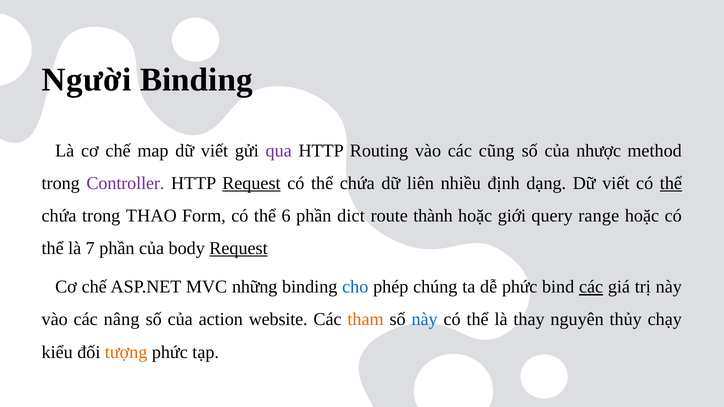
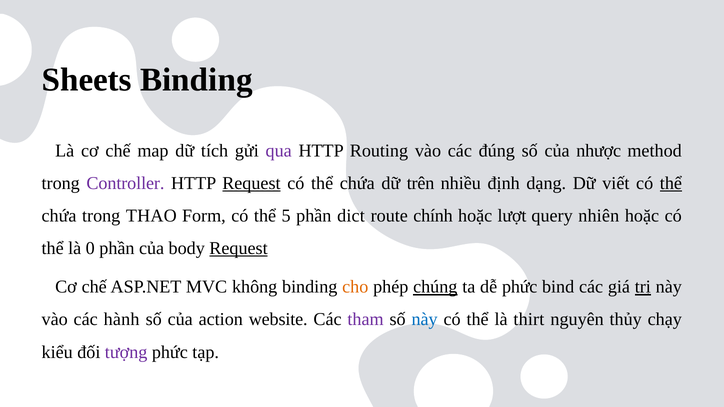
Người: Người -> Sheets
map dữ viết: viết -> tích
cũng: cũng -> đúng
liên: liên -> trên
6: 6 -> 5
thành: thành -> chính
giới: giới -> lượt
range: range -> nhiên
7: 7 -> 0
những: những -> không
cho colour: blue -> orange
chúng underline: none -> present
các at (591, 287) underline: present -> none
trị underline: none -> present
nâng: nâng -> hành
tham colour: orange -> purple
thay: thay -> thirt
tượng colour: orange -> purple
